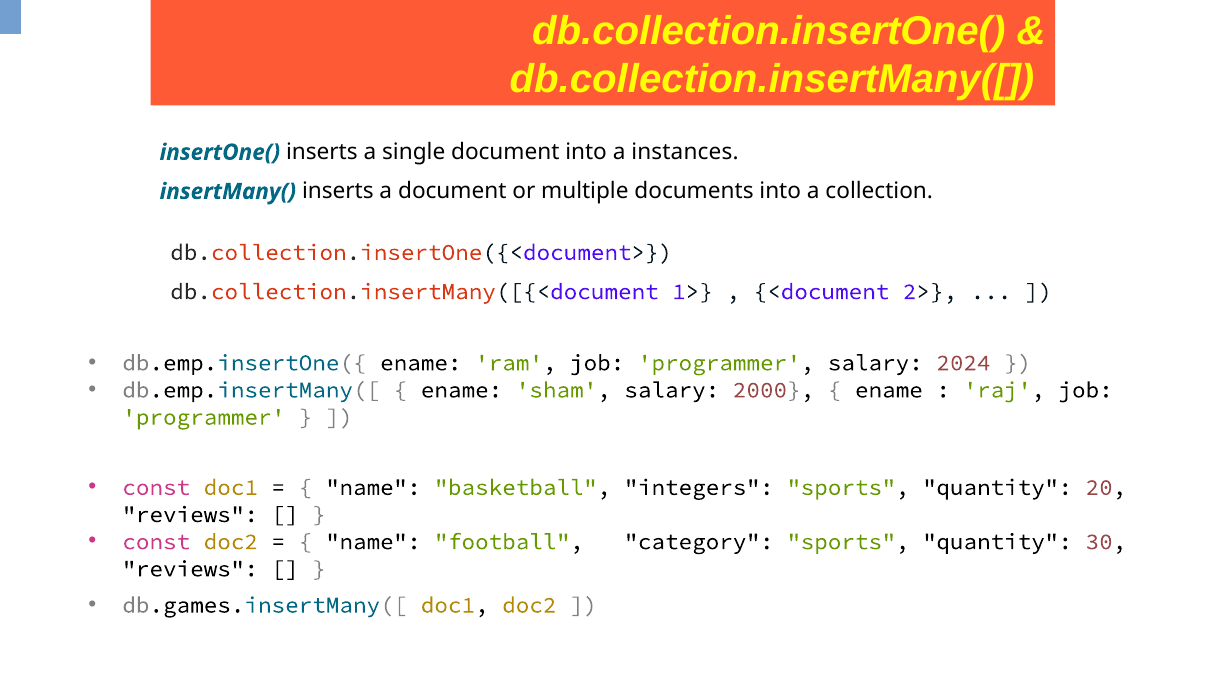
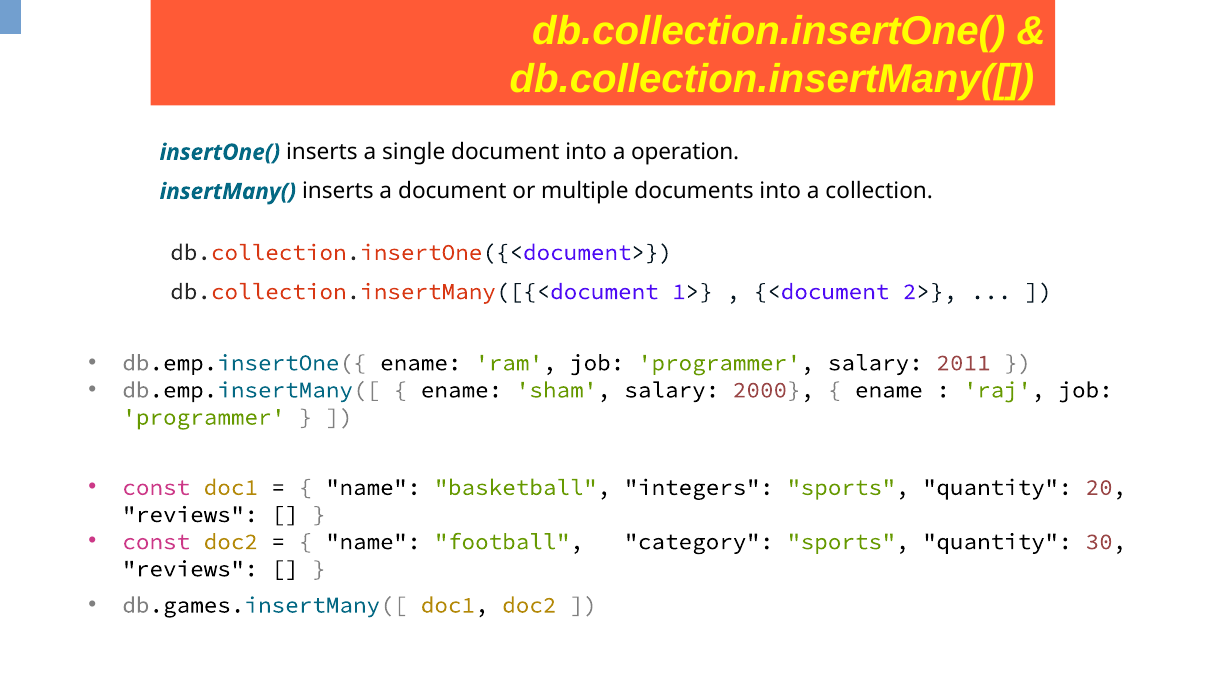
instances: instances -> operation
2024: 2024 -> 2011
